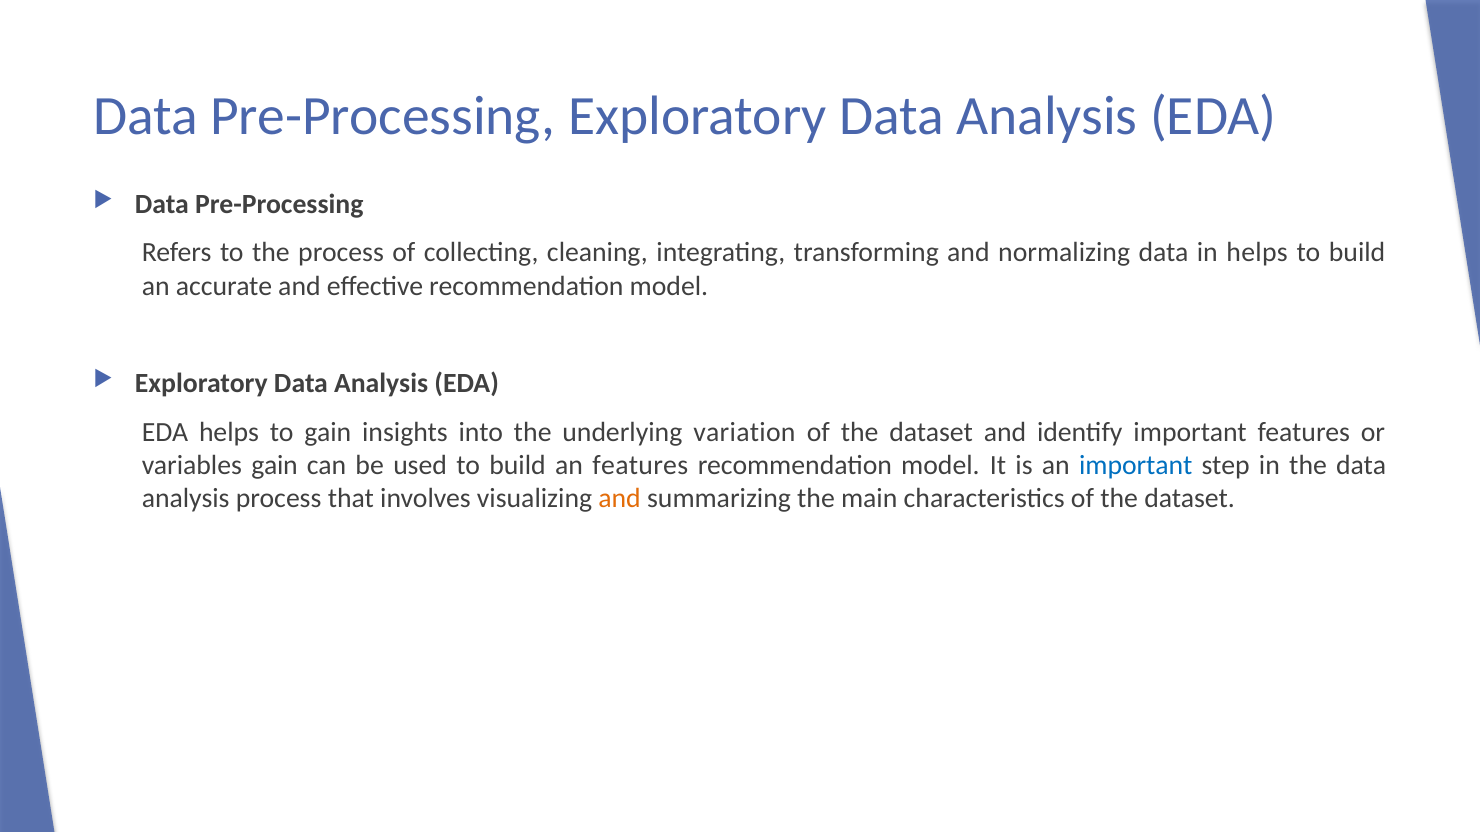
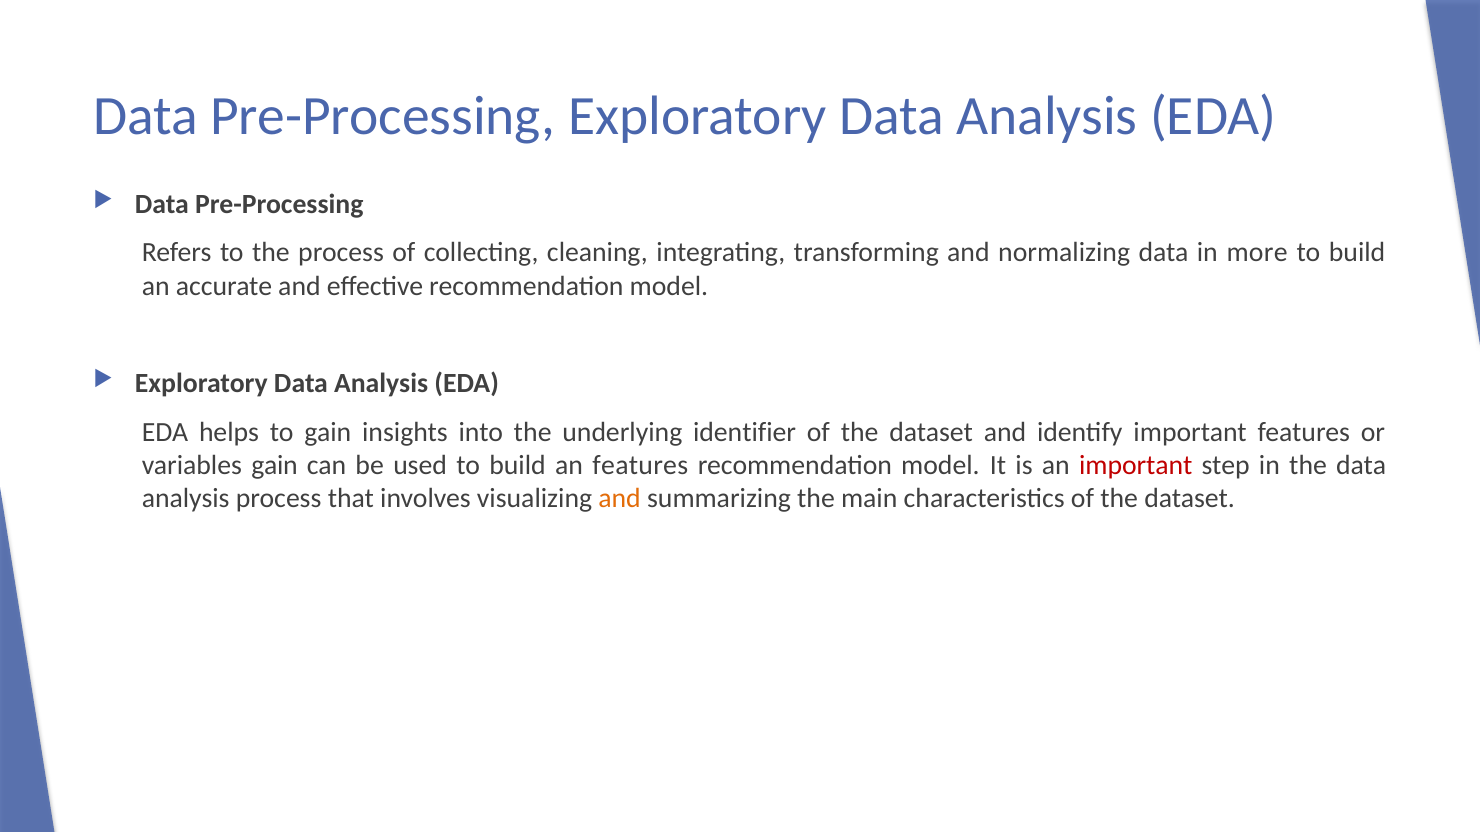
in helps: helps -> more
variation: variation -> identifier
important at (1136, 466) colour: blue -> red
